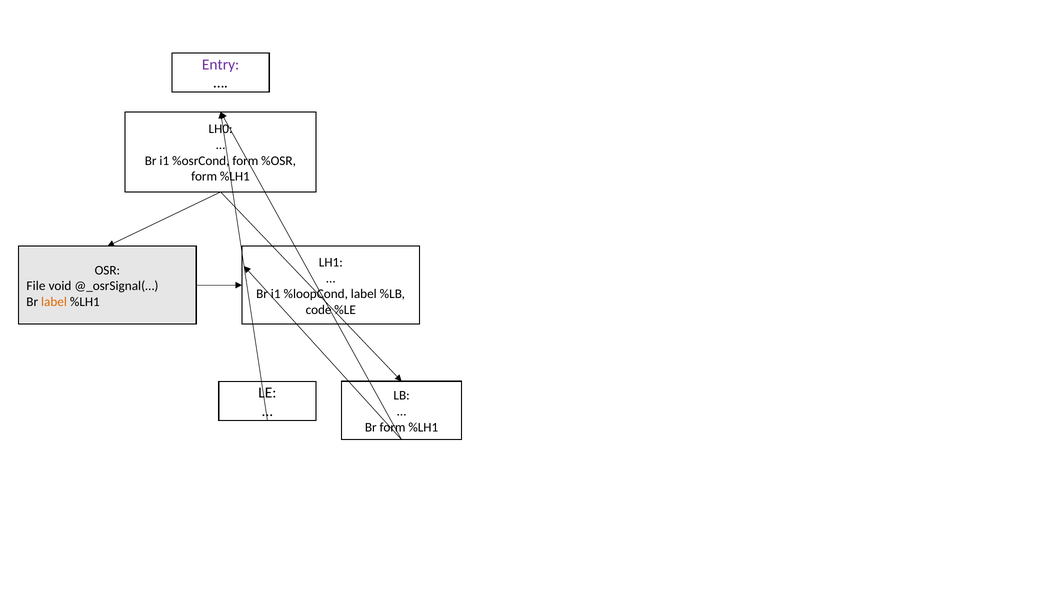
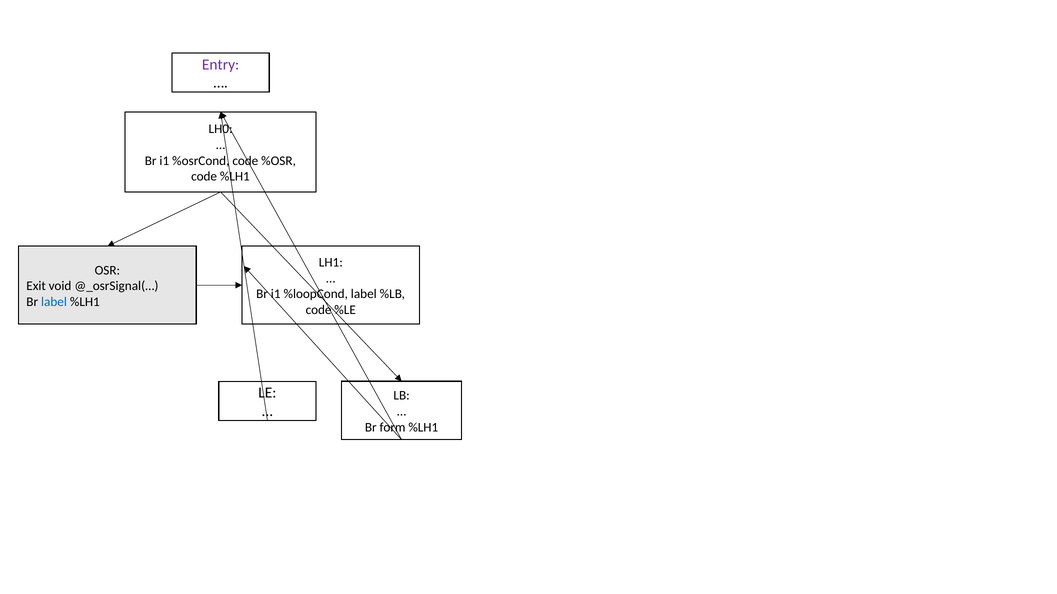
%osrCond form: form -> code
form at (204, 177): form -> code
File: File -> Exit
label at (54, 302) colour: orange -> blue
